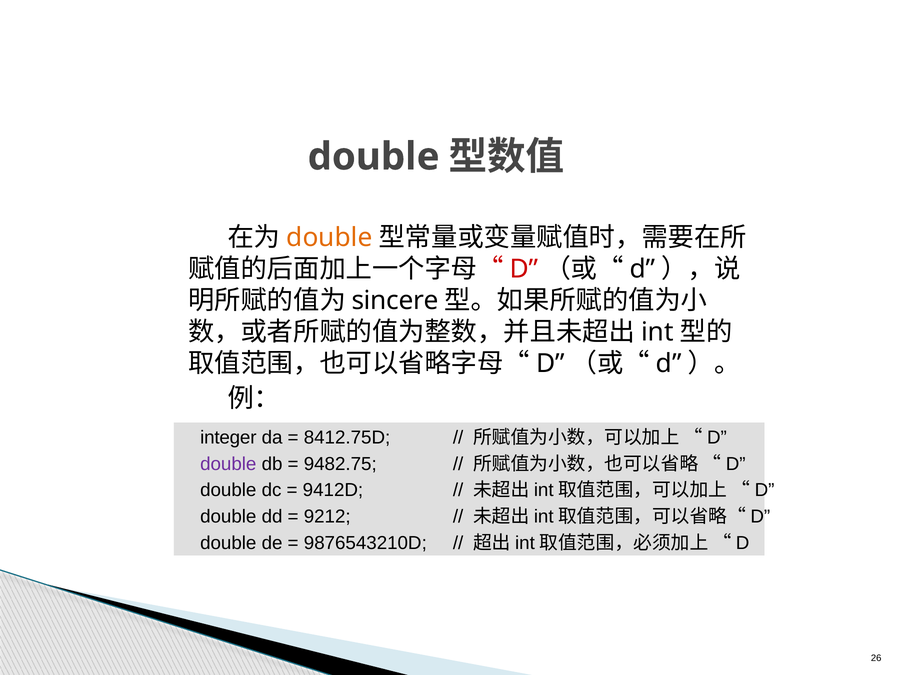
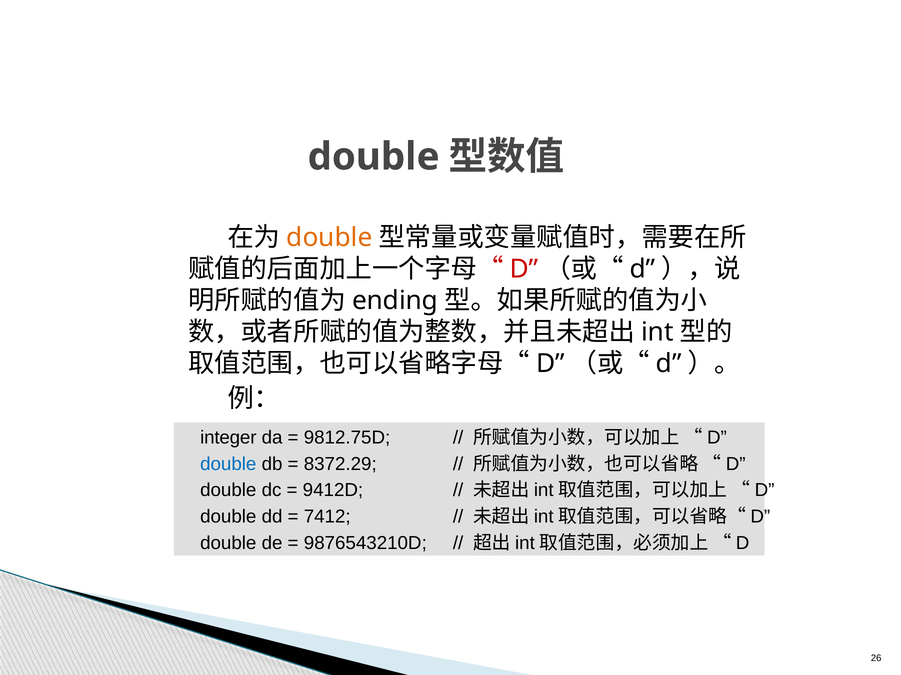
sincere: sincere -> ending
8412.75D: 8412.75D -> 9812.75D
double at (228, 465) colour: purple -> blue
9482.75: 9482.75 -> 8372.29
9212: 9212 -> 7412
